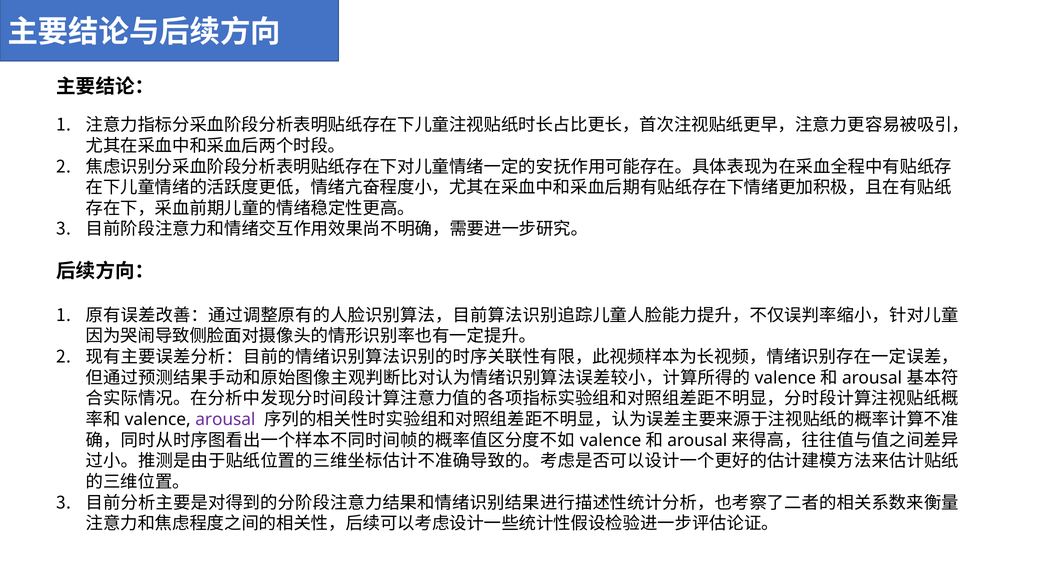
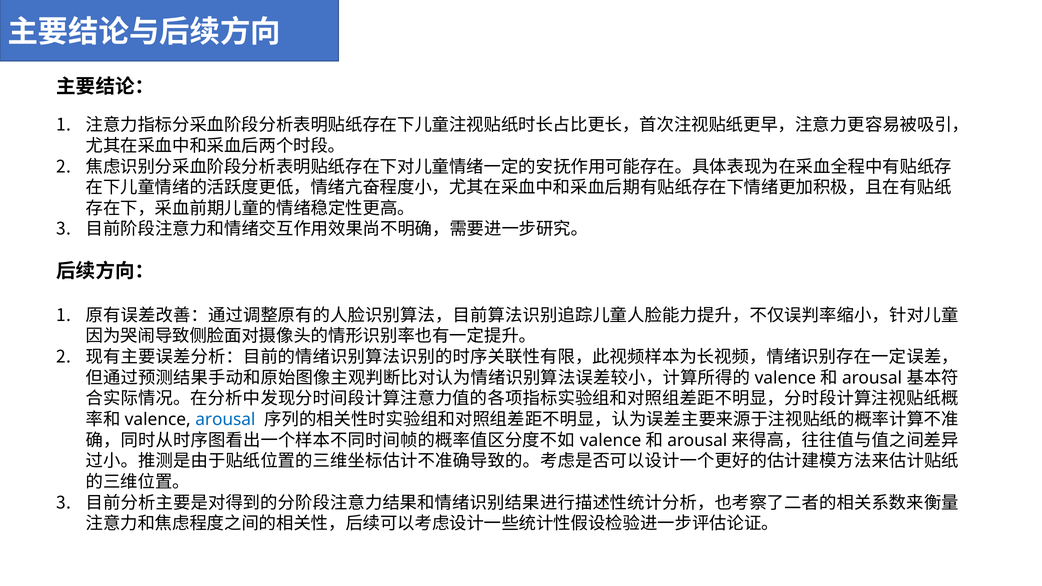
arousal colour: purple -> blue
